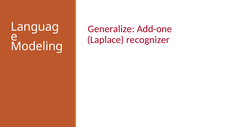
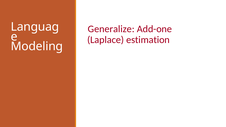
recognizer: recognizer -> estimation
